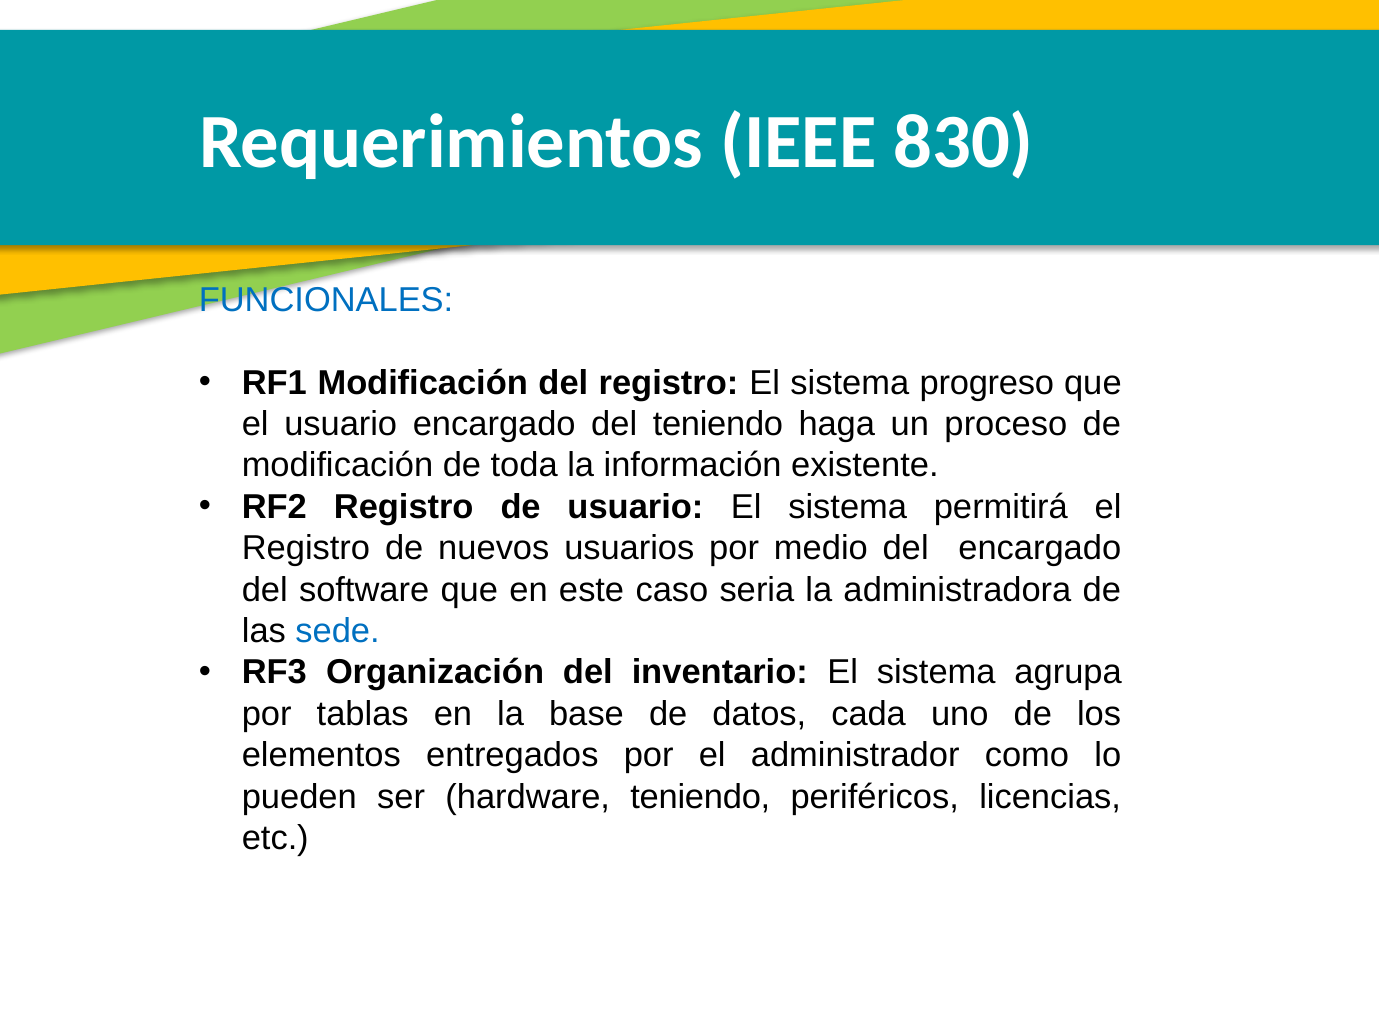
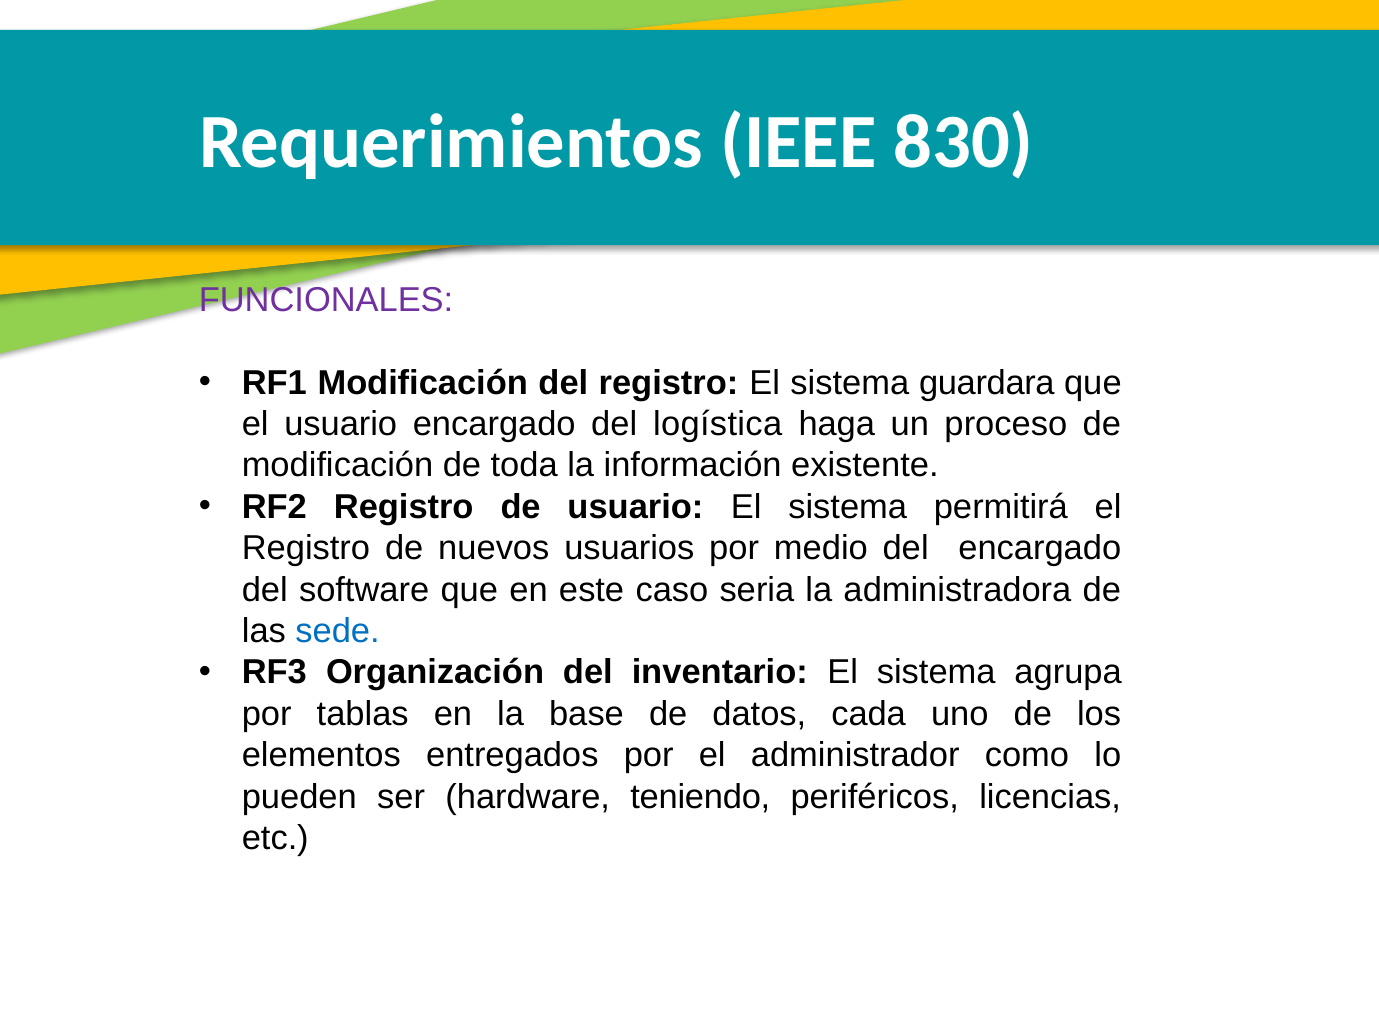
FUNCIONALES colour: blue -> purple
progreso: progreso -> guardara
del teniendo: teniendo -> logística
